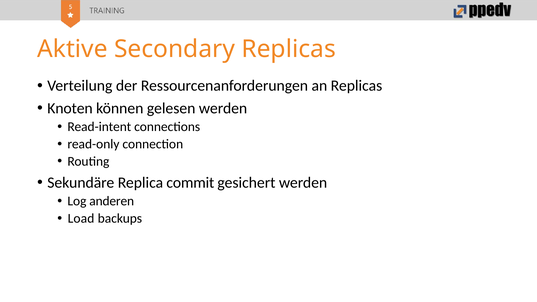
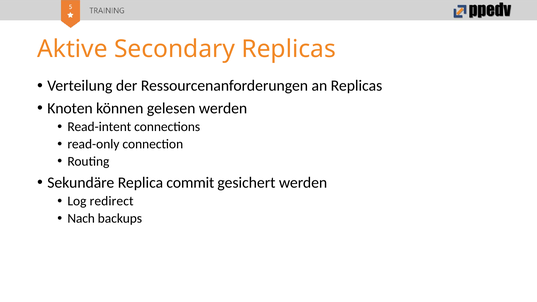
anderen: anderen -> redirect
Load: Load -> Nach
